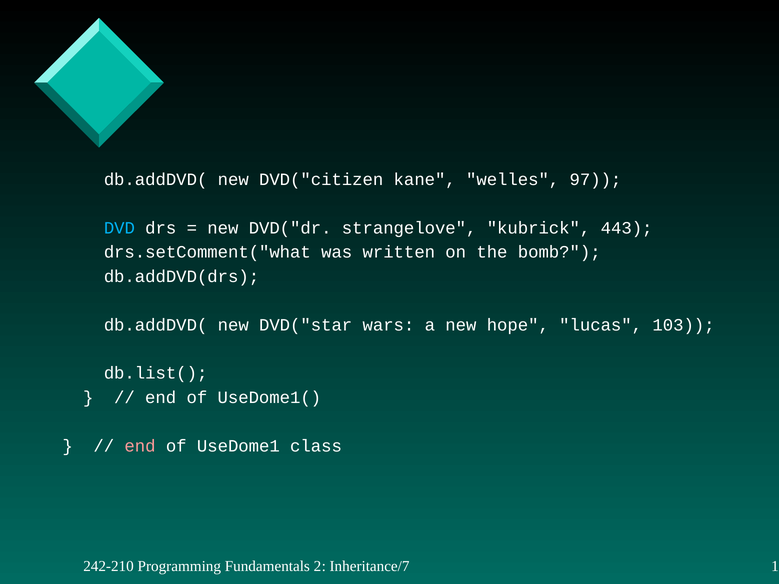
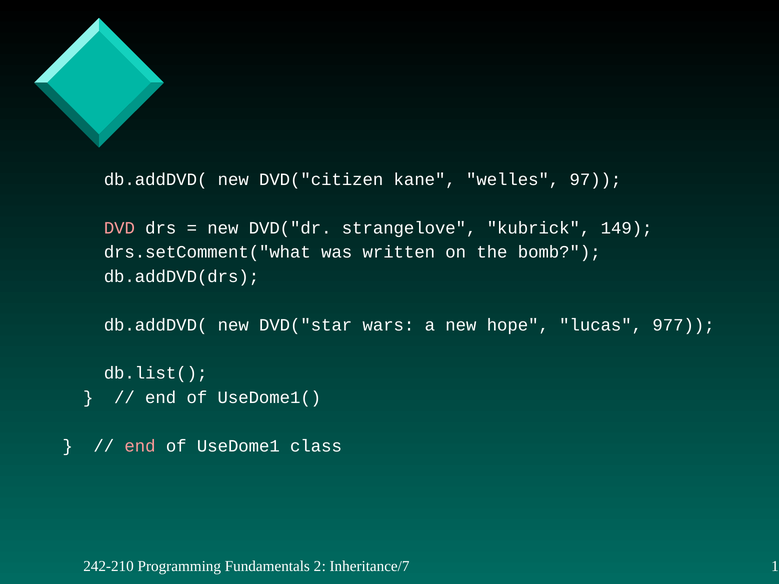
DVD colour: light blue -> pink
443: 443 -> 149
103: 103 -> 977
